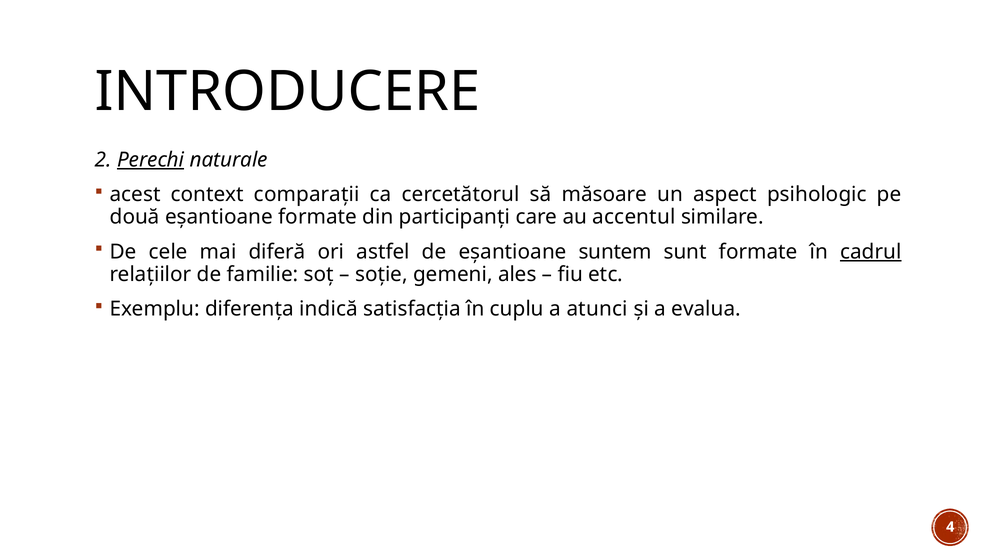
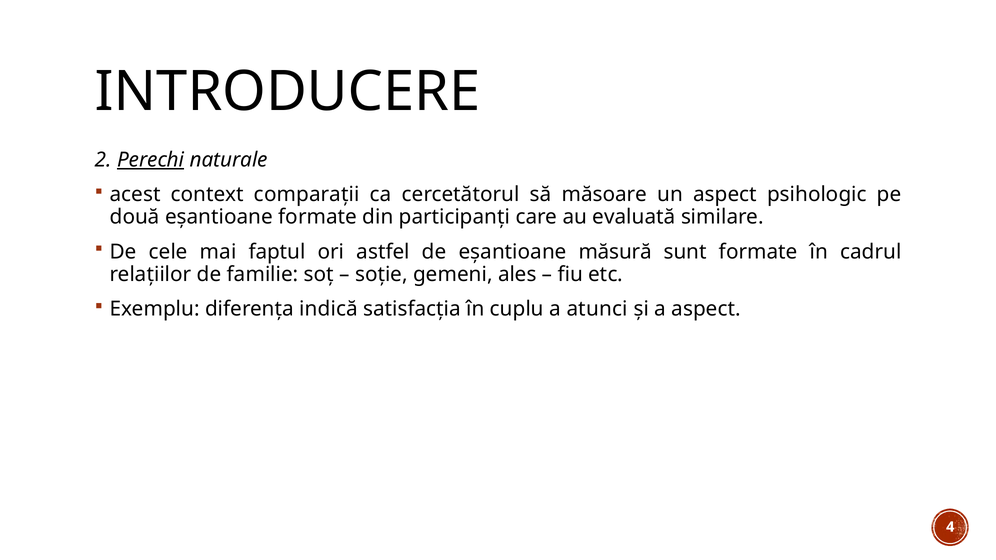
accentul: accentul -> evaluată
diferă: diferă -> faptul
suntem: suntem -> măsură
cadrul underline: present -> none
a evalua: evalua -> aspect
